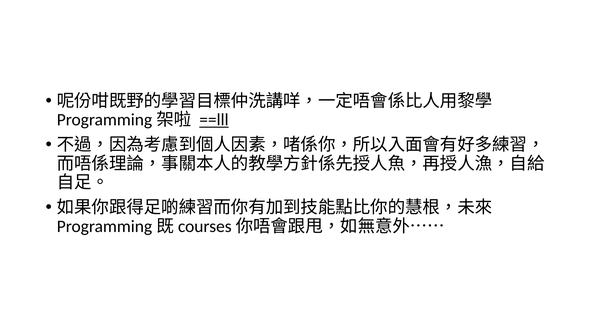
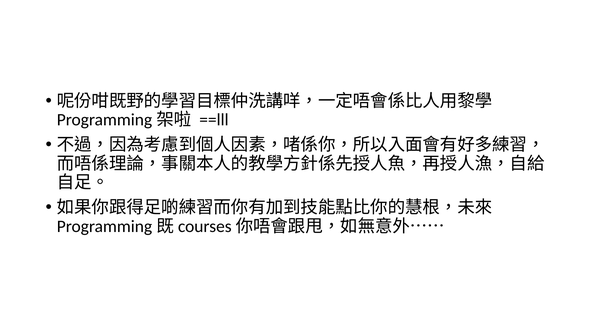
==lll underline: present -> none
